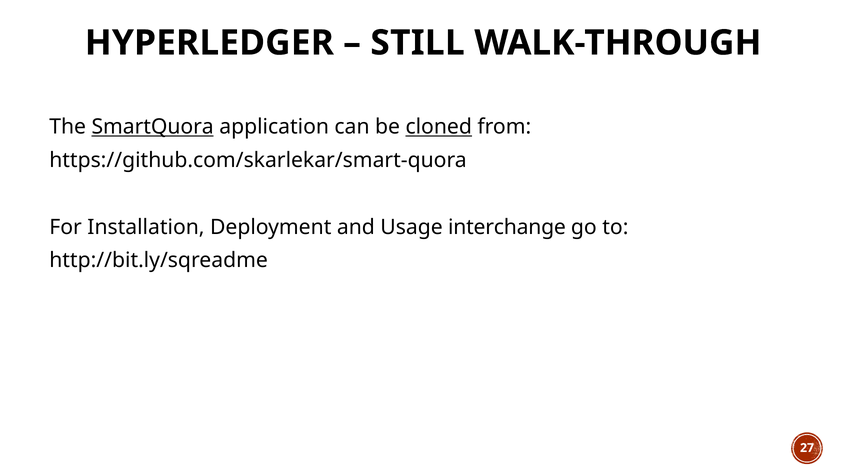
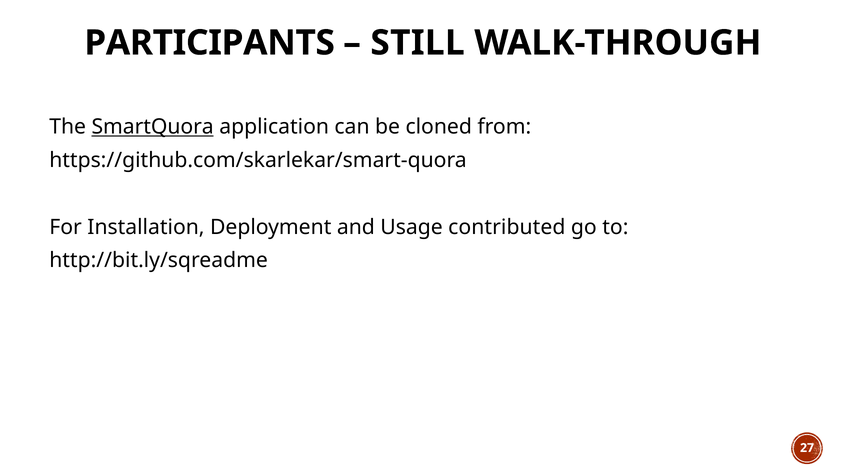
HYPERLEDGER: HYPERLEDGER -> PARTICIPANTS
cloned underline: present -> none
interchange: interchange -> contributed
